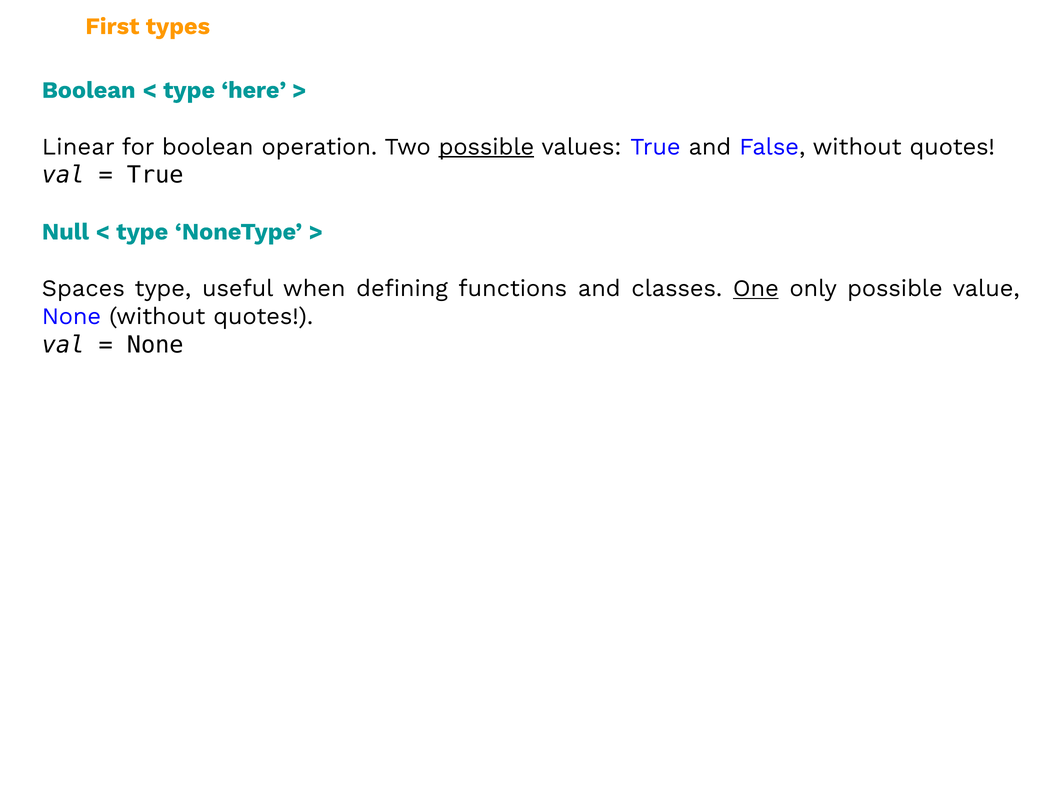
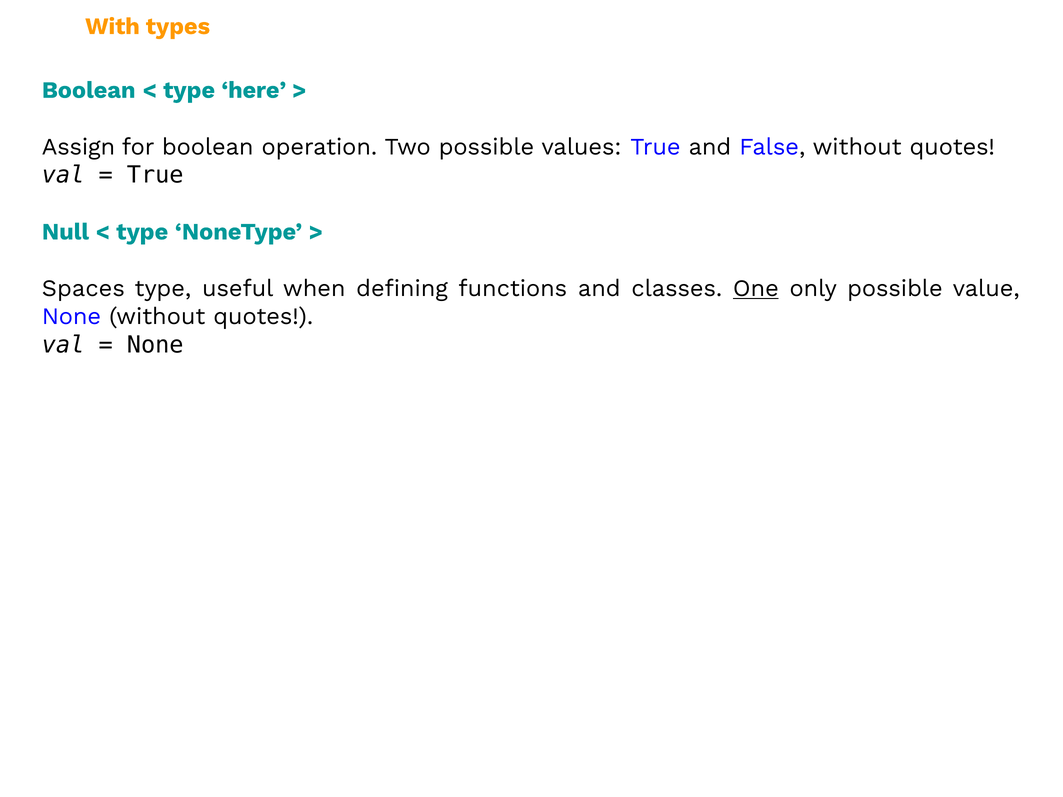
First: First -> With
Linear: Linear -> Assign
possible at (486, 147) underline: present -> none
